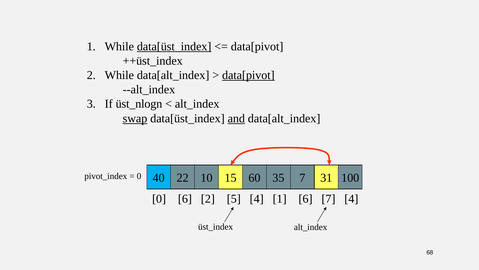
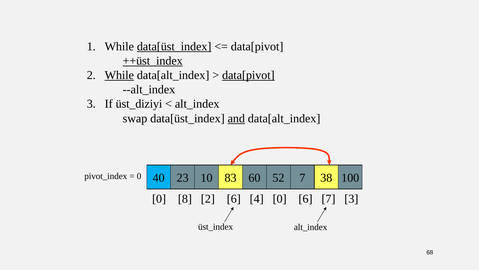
++üst_index underline: none -> present
While at (119, 75) underline: none -> present
üst_nlogn: üst_nlogn -> üst_diziyi
swap underline: present -> none
22: 22 -> 23
15: 15 -> 83
35: 35 -> 52
31: 31 -> 38
0 6: 6 -> 8
2 5: 5 -> 6
4 1: 1 -> 0
7 4: 4 -> 3
